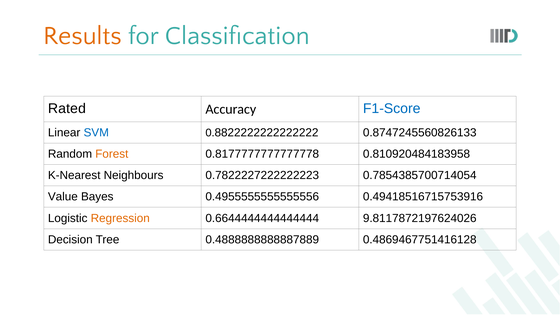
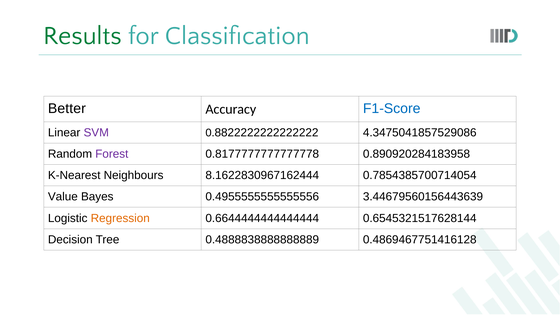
Results colour: orange -> green
Rated: Rated -> Better
SVM colour: blue -> purple
0.8747245560826133: 0.8747245560826133 -> 4.3475041857529086
Forest colour: orange -> purple
0.810920484183958: 0.810920484183958 -> 0.890920284183958
0.7822227222222223: 0.7822227222222223 -> 8.1622830967162444
0.49418516715753916: 0.49418516715753916 -> 3.44679560156443639
9.8117872197624026: 9.8117872197624026 -> 0.6545321517628144
0.4888888888887889: 0.4888888888887889 -> 0.4888838888888889
